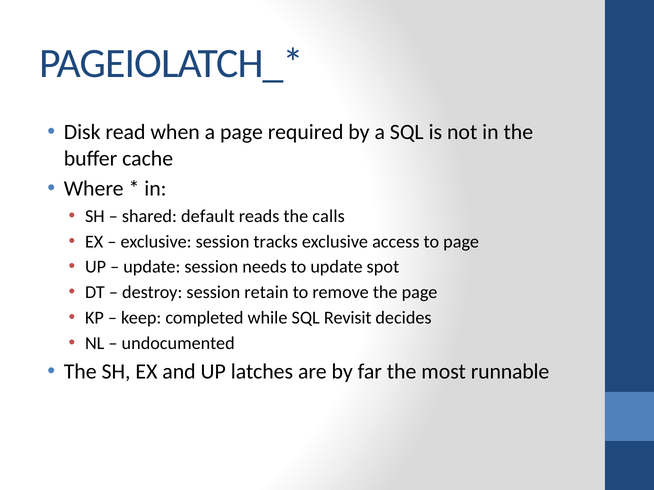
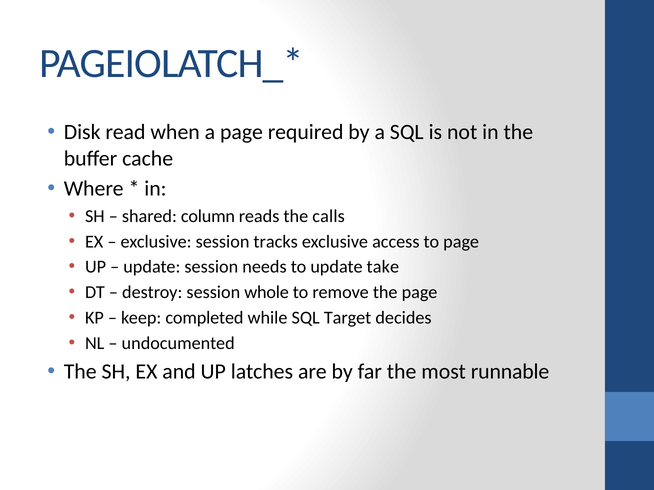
default: default -> column
spot: spot -> take
retain: retain -> whole
Revisit: Revisit -> Target
